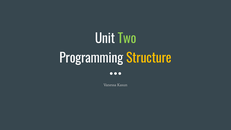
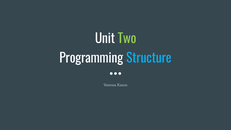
Structure colour: yellow -> light blue
